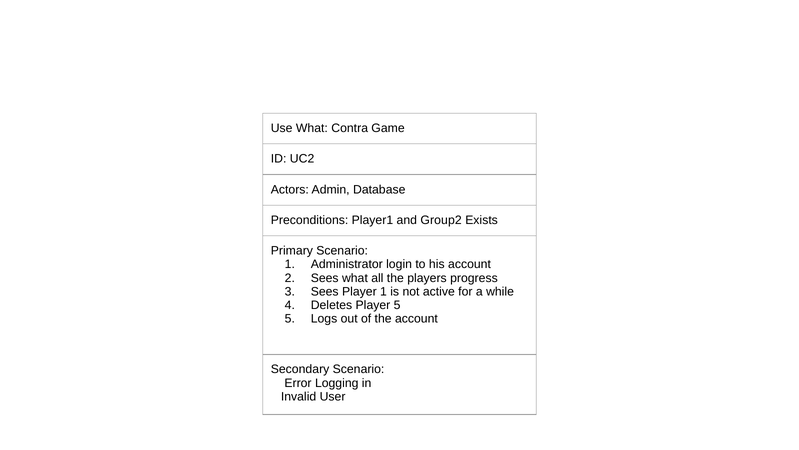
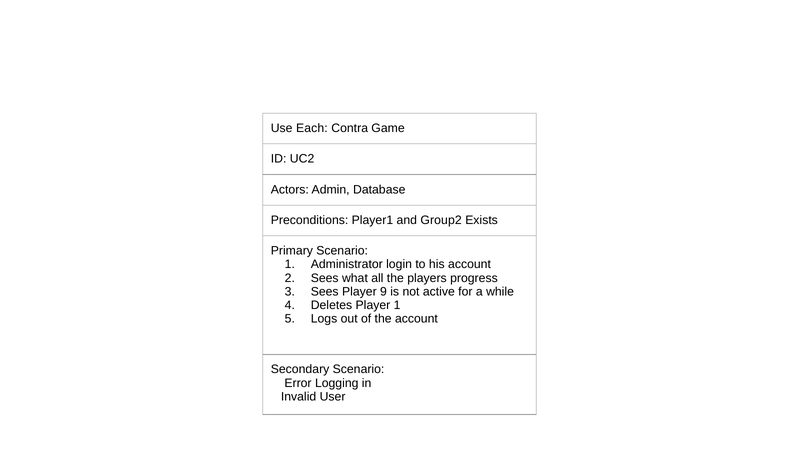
Use What: What -> Each
Player 1: 1 -> 9
Player 5: 5 -> 1
